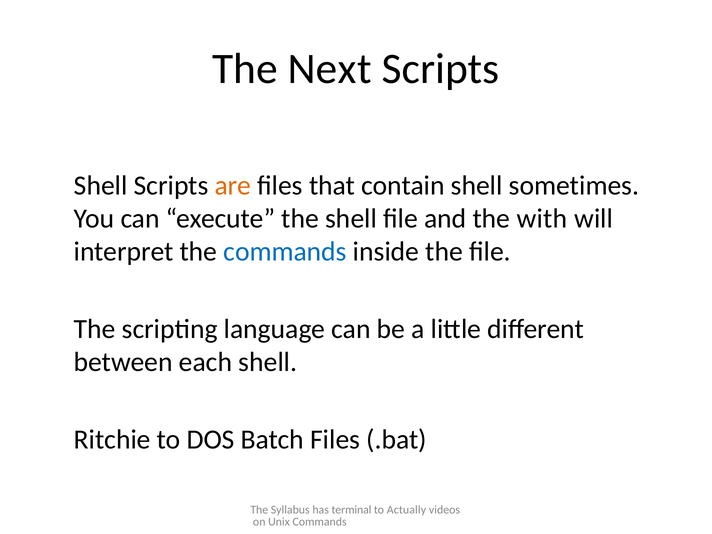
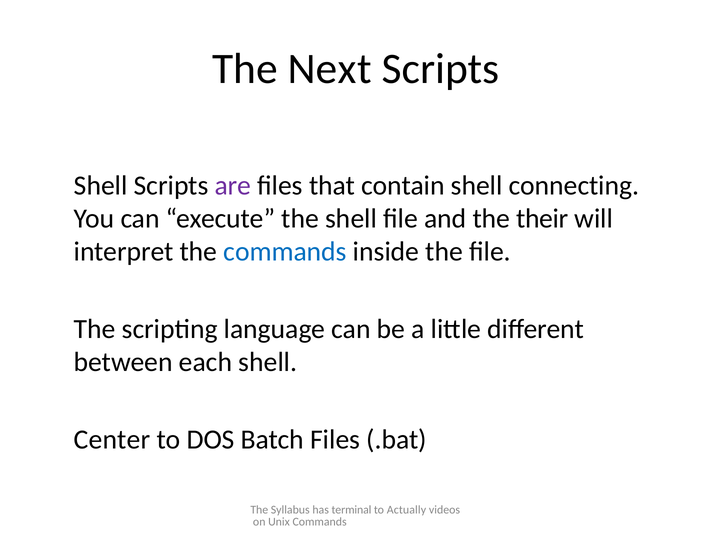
are colour: orange -> purple
sometimes: sometimes -> connecting
with: with -> their
Ritchie: Ritchie -> Center
